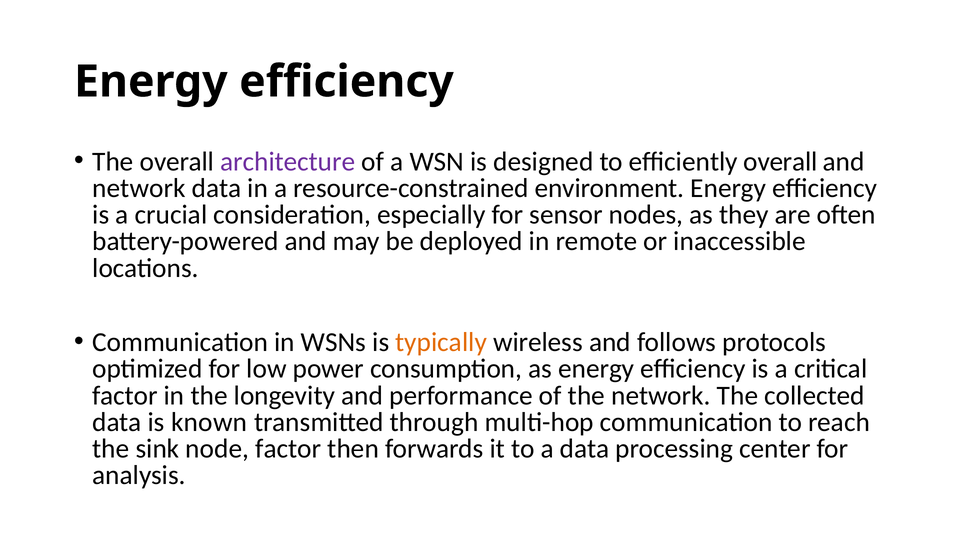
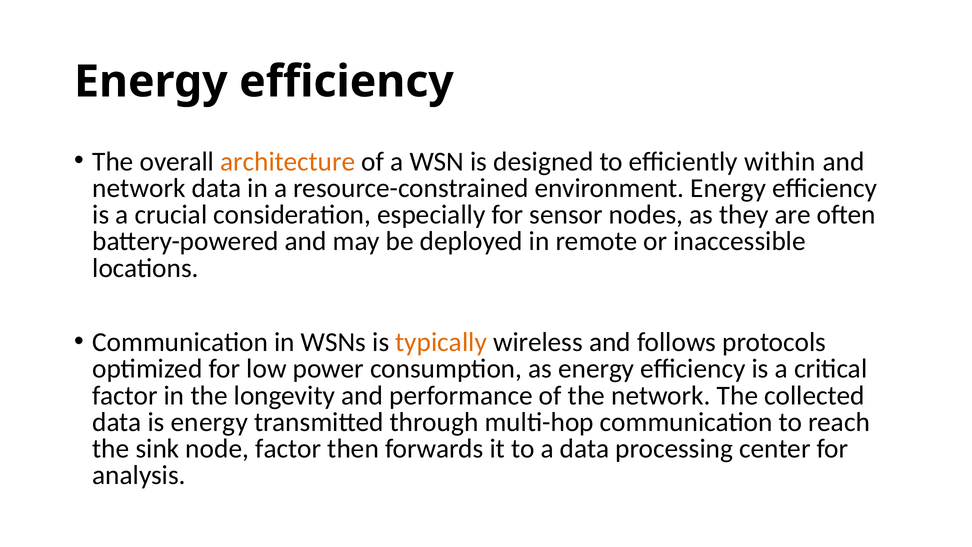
architecture colour: purple -> orange
efficiently overall: overall -> within
is known: known -> energy
